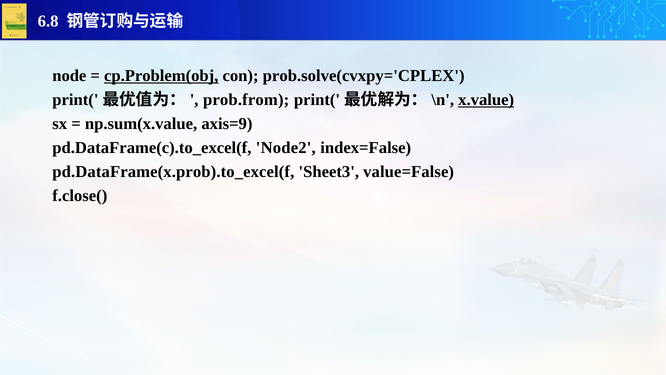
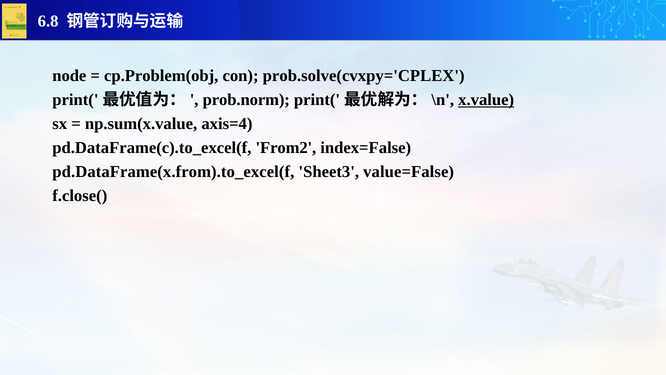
cp.Problem(obj underline: present -> none
prob.from: prob.from -> prob.norm
axis=9: axis=9 -> axis=4
Node2: Node2 -> From2
pd.DataFrame(x.prob).to_excel(f: pd.DataFrame(x.prob).to_excel(f -> pd.DataFrame(x.from).to_excel(f
